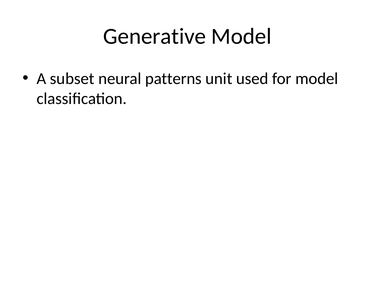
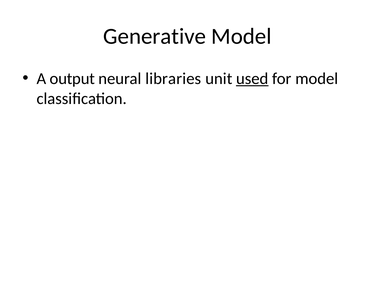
subset: subset -> output
patterns: patterns -> libraries
used underline: none -> present
